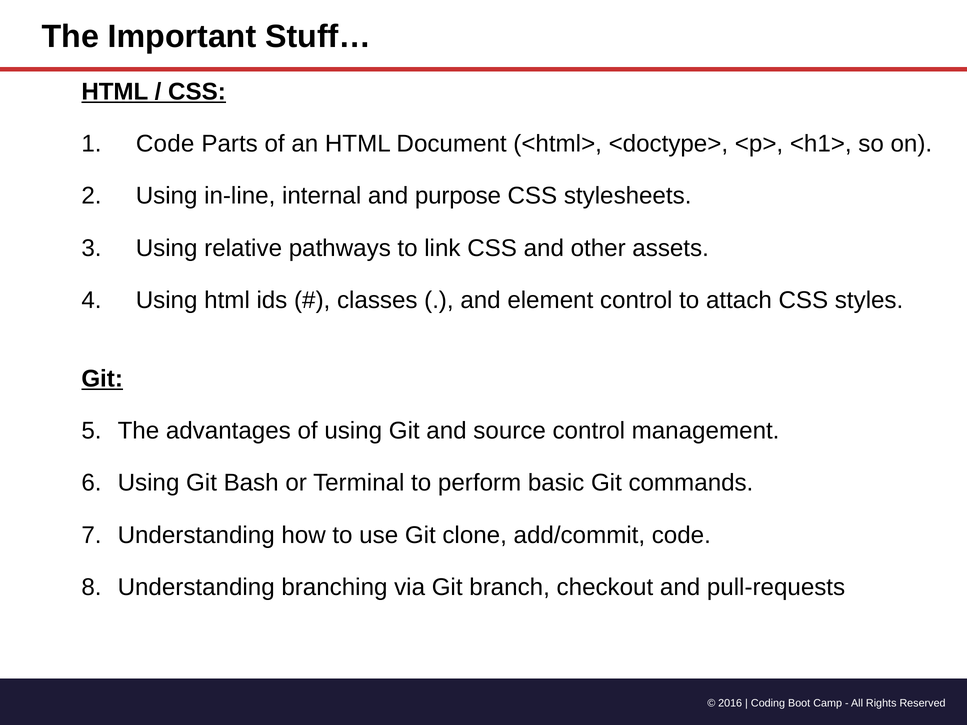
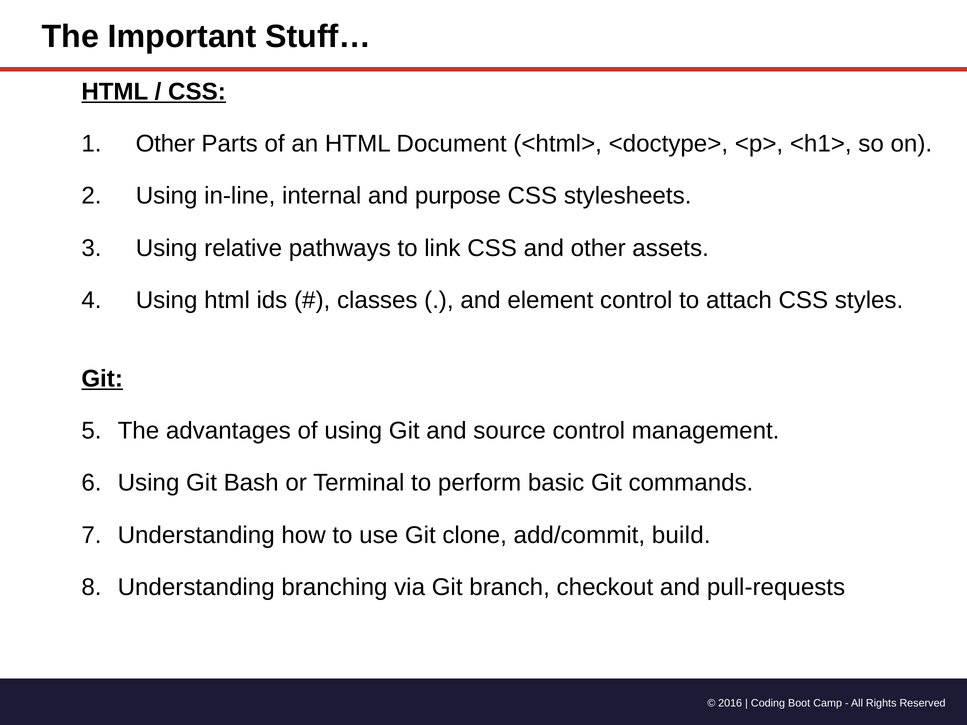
Code at (165, 144): Code -> Other
add/commit code: code -> build
